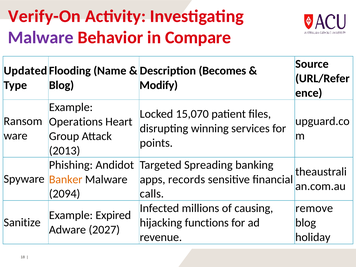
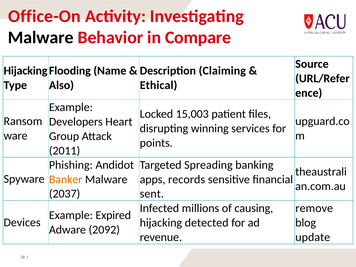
Verify-On: Verify-On -> Office-On
Malware at (41, 38) colour: purple -> black
Updated at (25, 71): Updated -> Hijacking
Becomes: Becomes -> Claiming
Blog at (61, 85): Blog -> Also
Modify: Modify -> Ethical
15,070: 15,070 -> 15,003
Operations: Operations -> Developers
2013: 2013 -> 2011
2094: 2094 -> 2037
calls: calls -> sent
Sanitize: Sanitize -> Devices
functions: functions -> detected
2027: 2027 -> 2092
holiday: holiday -> update
